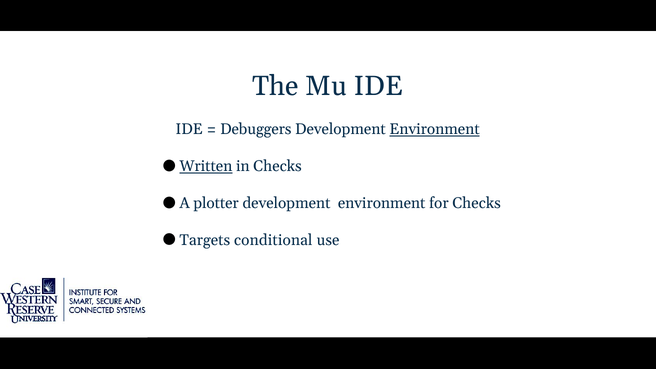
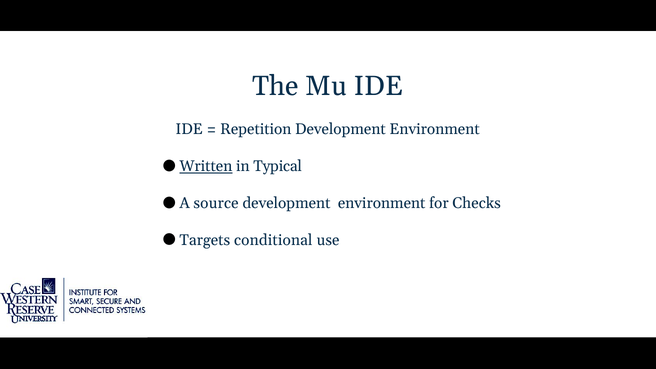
Debuggers: Debuggers -> Repetition
Environment at (435, 129) underline: present -> none
in Checks: Checks -> Typical
plotter: plotter -> source
